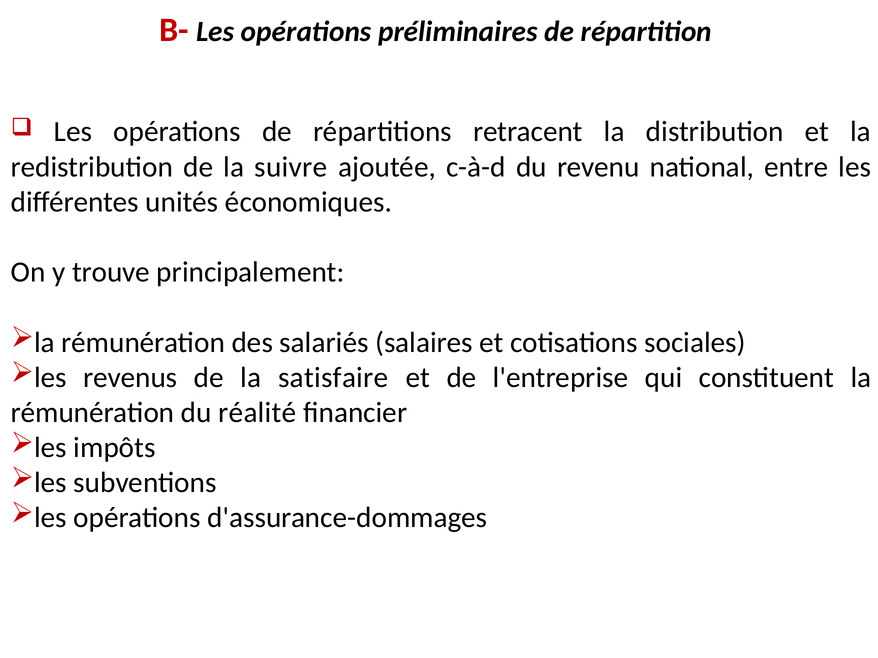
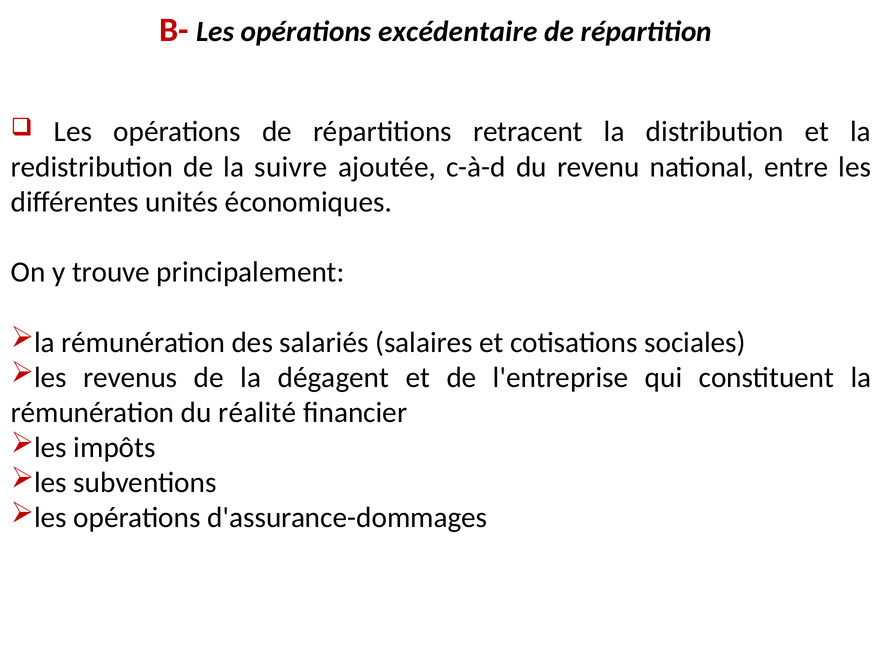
préliminaires: préliminaires -> excédentaire
satisfaire: satisfaire -> dégagent
